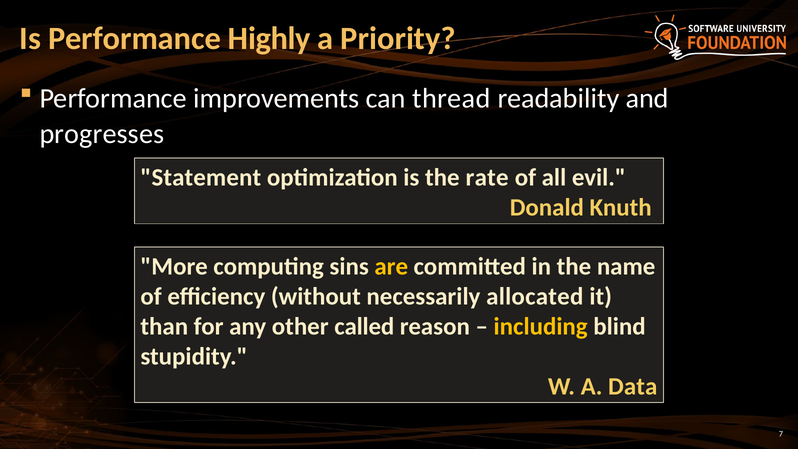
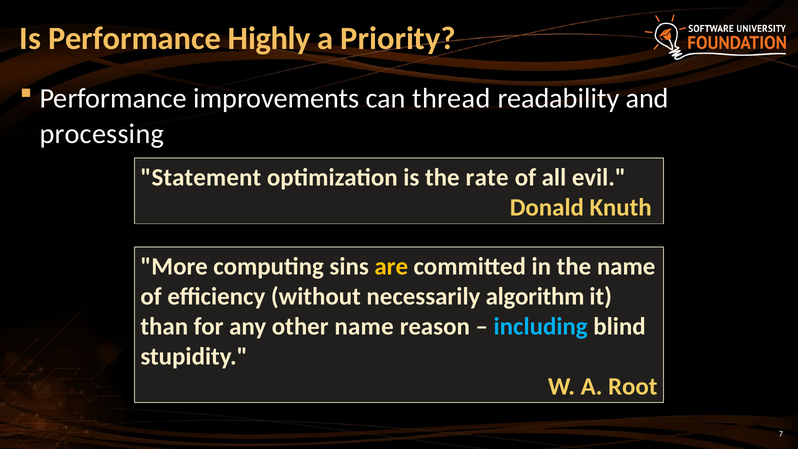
progresses: progresses -> processing
allocated: allocated -> algorithm
other called: called -> name
including colour: yellow -> light blue
Data: Data -> Root
